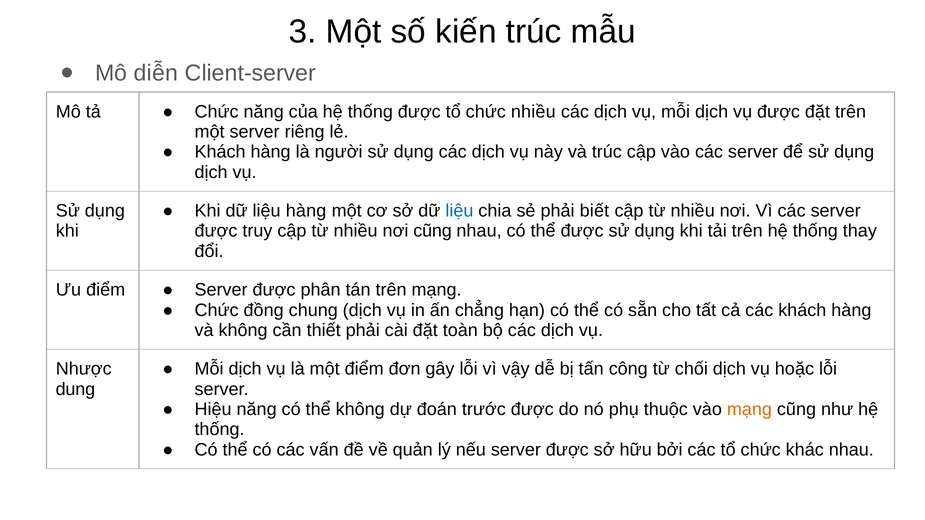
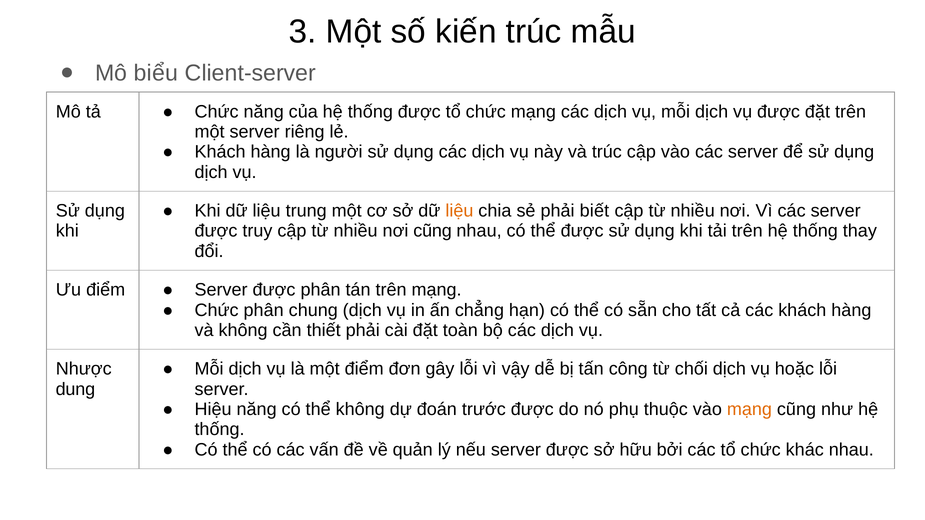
diễn: diễn -> biểu
chức nhiều: nhiều -> mạng
liệu hàng: hàng -> trung
liệu at (459, 211) colour: blue -> orange
Chức đồng: đồng -> phân
